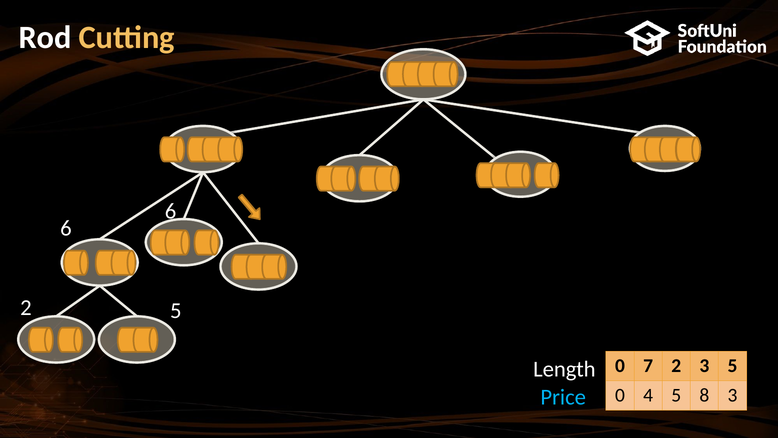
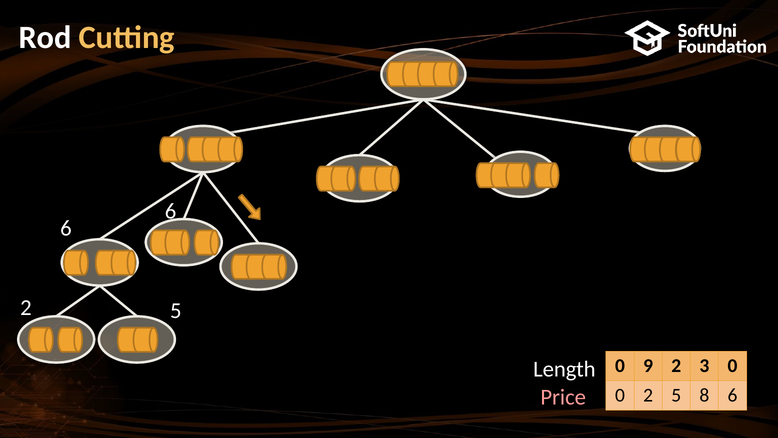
7: 7 -> 9
3 5: 5 -> 0
0 4: 4 -> 2
8 3: 3 -> 6
Price colour: light blue -> pink
